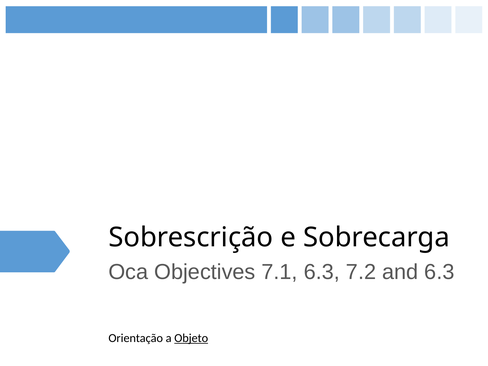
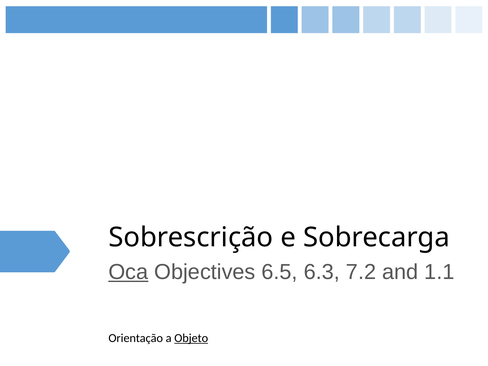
Oca underline: none -> present
7.1: 7.1 -> 6.5
and 6.3: 6.3 -> 1.1
